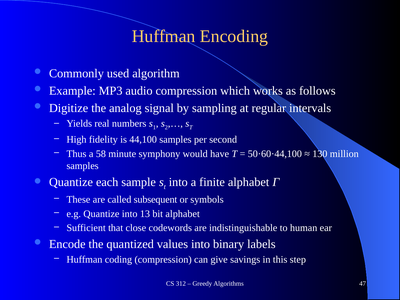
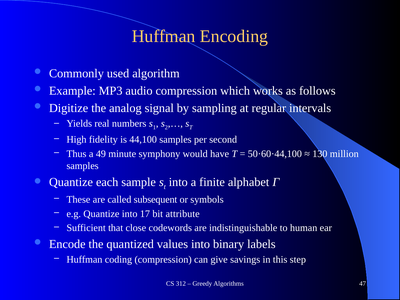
58: 58 -> 49
13: 13 -> 17
bit alphabet: alphabet -> attribute
